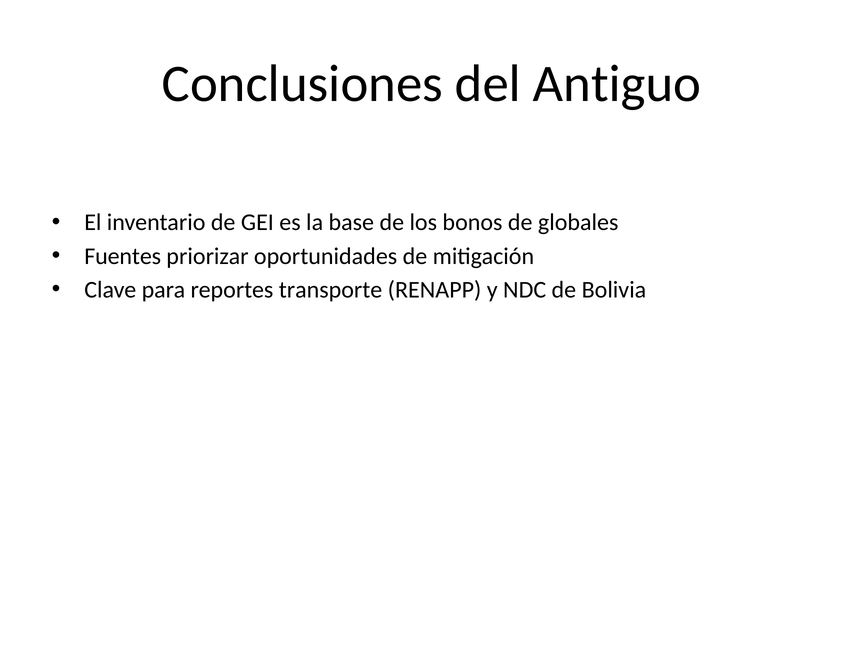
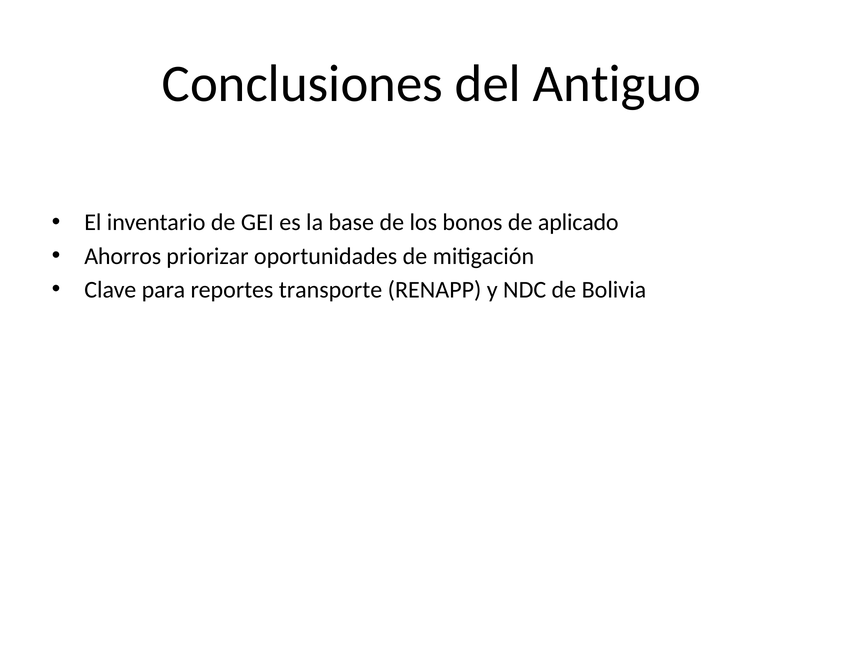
globales: globales -> aplicado
Fuentes: Fuentes -> Ahorros
